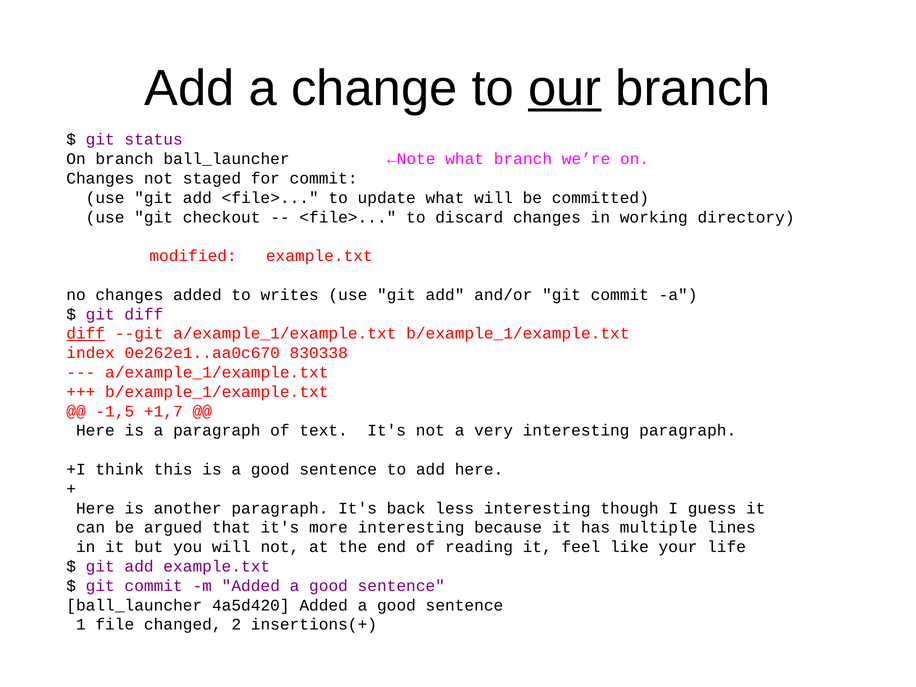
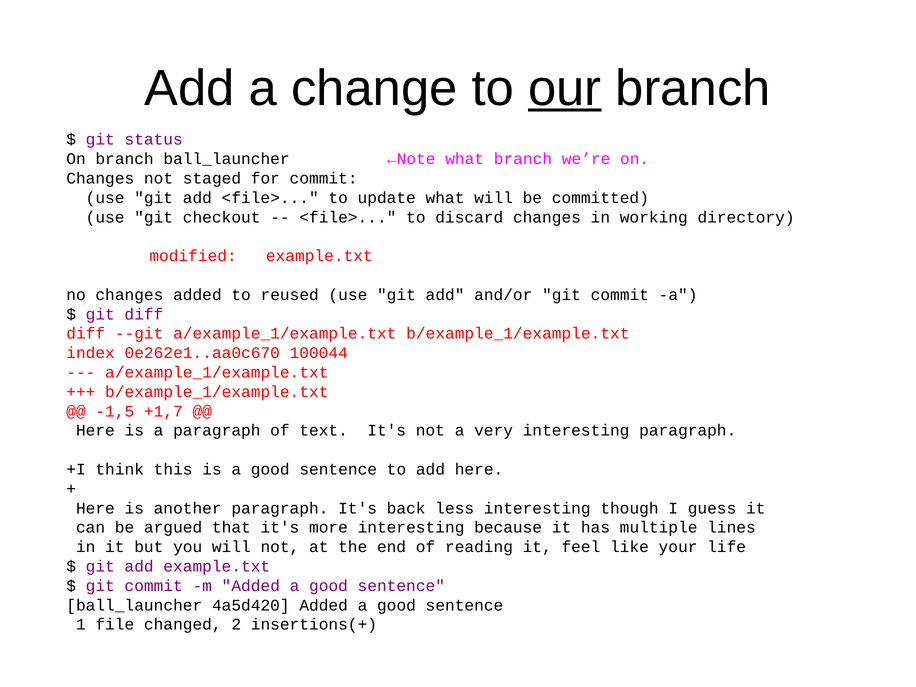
writes: writes -> reused
diff at (86, 334) underline: present -> none
830338: 830338 -> 100044
